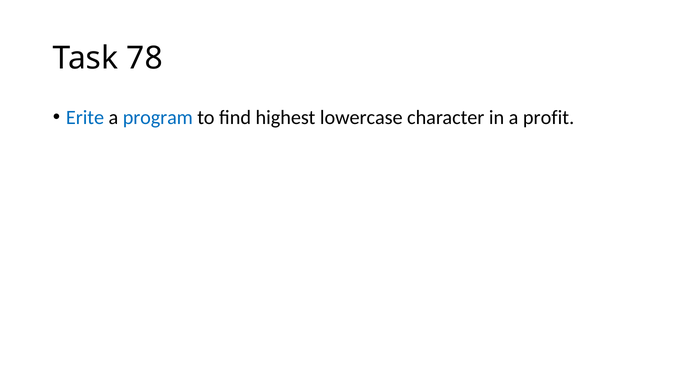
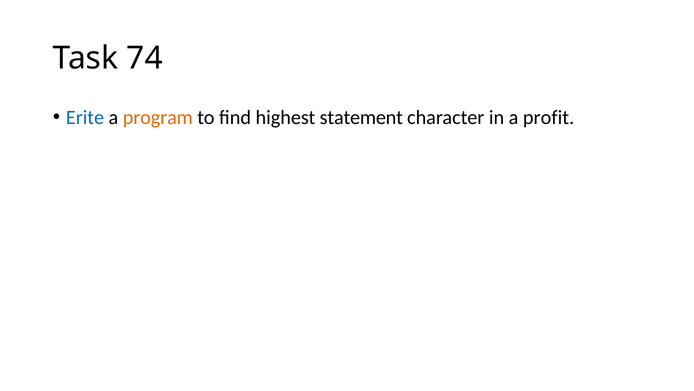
78: 78 -> 74
program colour: blue -> orange
lowercase: lowercase -> statement
